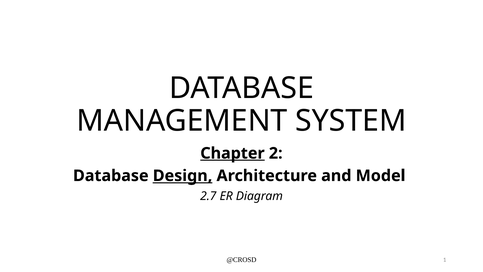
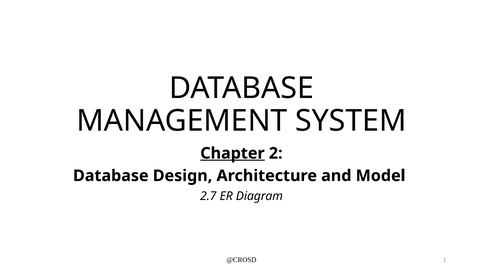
Design underline: present -> none
